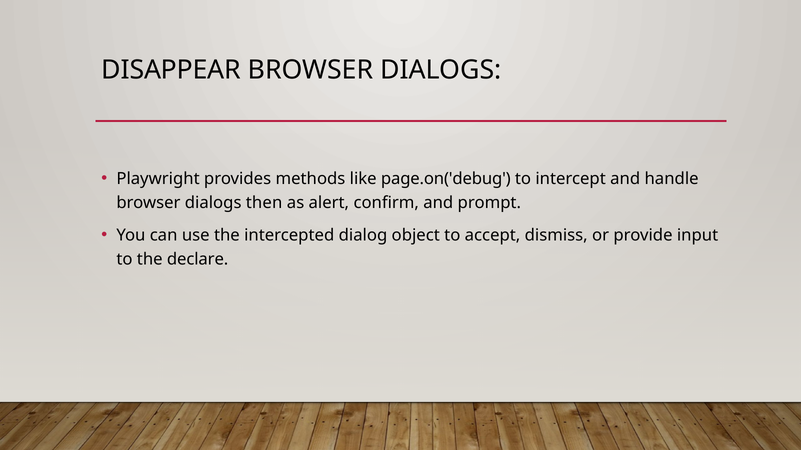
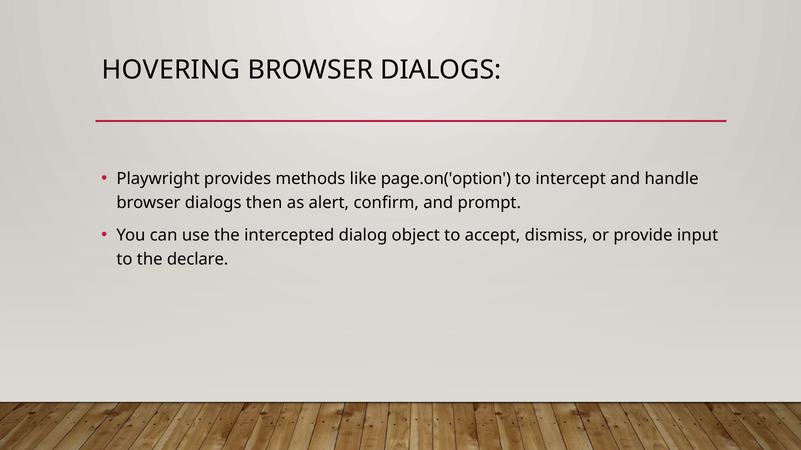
DISAPPEAR: DISAPPEAR -> HOVERING
page.on('debug: page.on('debug -> page.on('option
